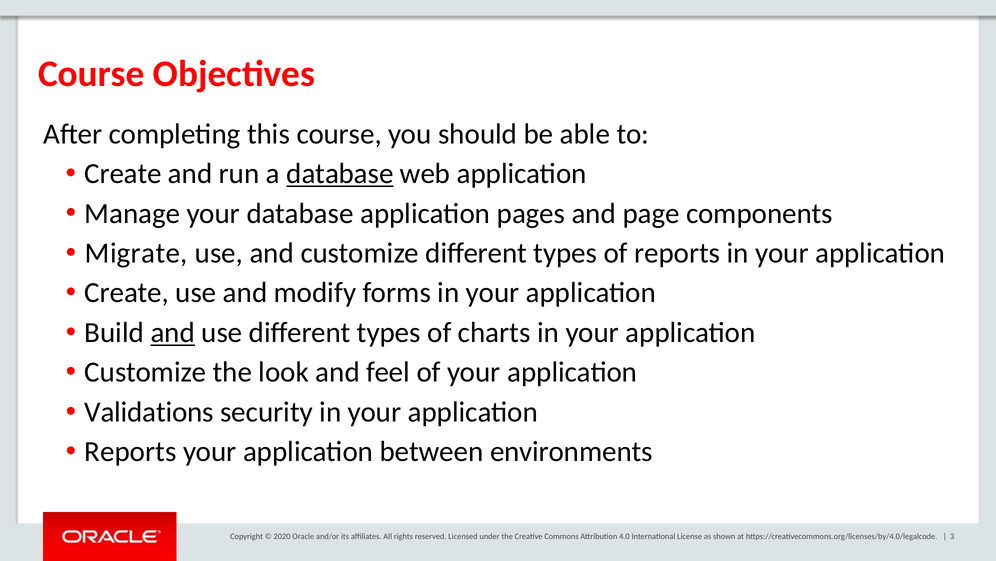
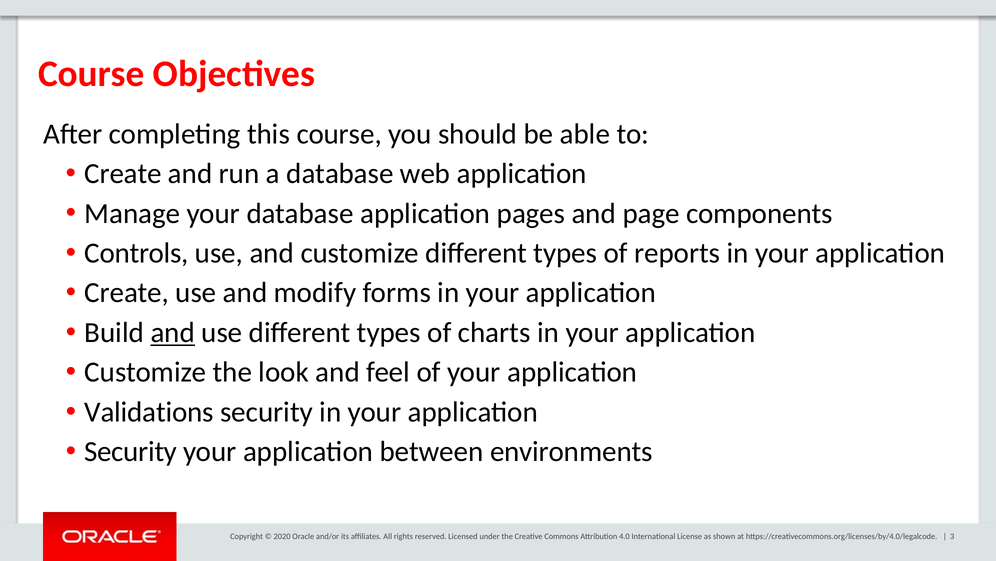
database at (340, 174) underline: present -> none
Migrate: Migrate -> Controls
Reports at (130, 451): Reports -> Security
